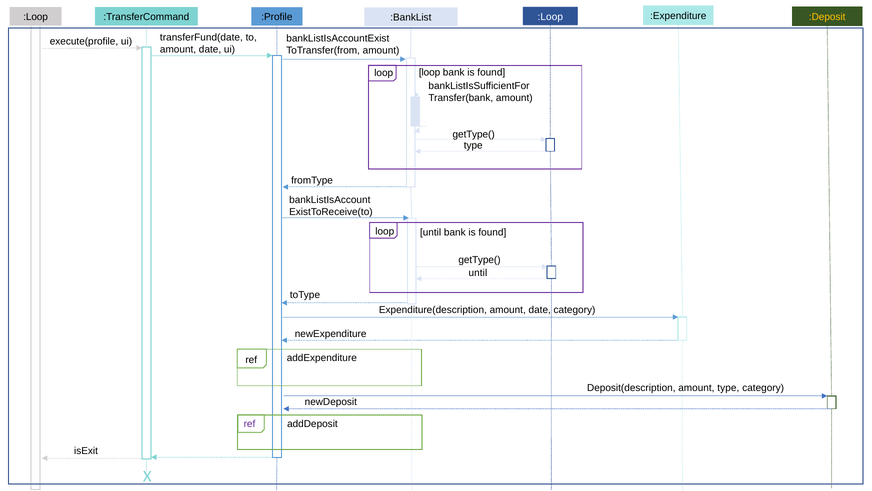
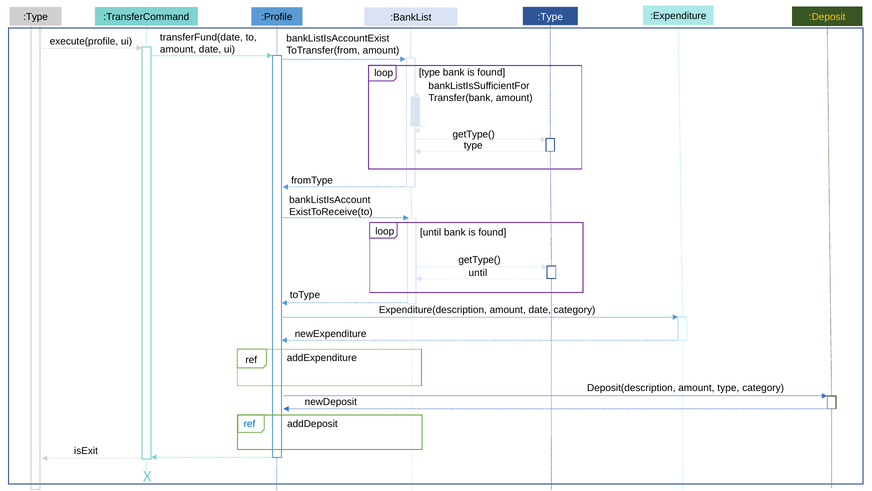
:Loop at (36, 17): :Loop -> :Type
:TransferCommand :Loop: :Loop -> :Type
loop at (430, 72): loop -> type
ref at (249, 424) colour: purple -> blue
